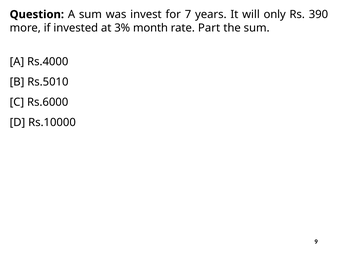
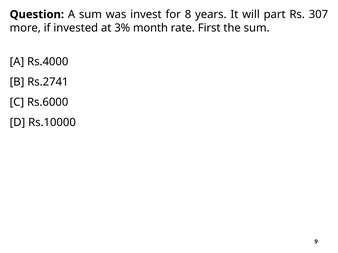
7: 7 -> 8
only: only -> part
390: 390 -> 307
Part: Part -> First
Rs.5010: Rs.5010 -> Rs.2741
